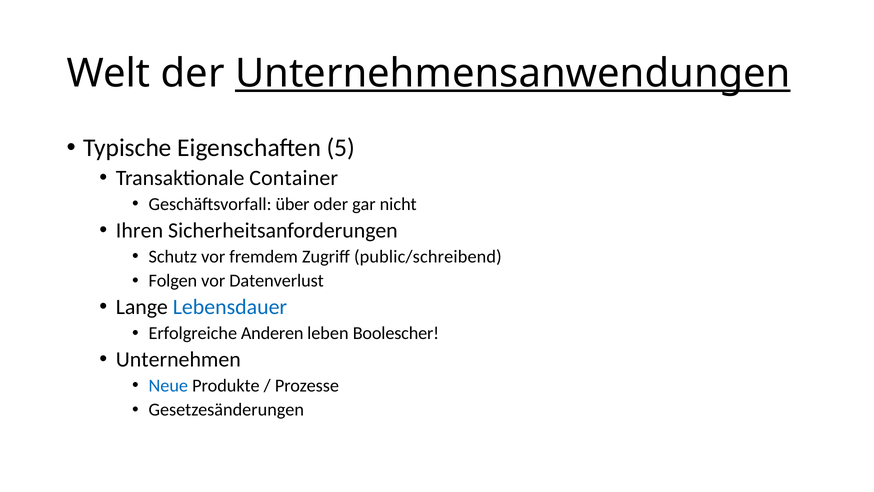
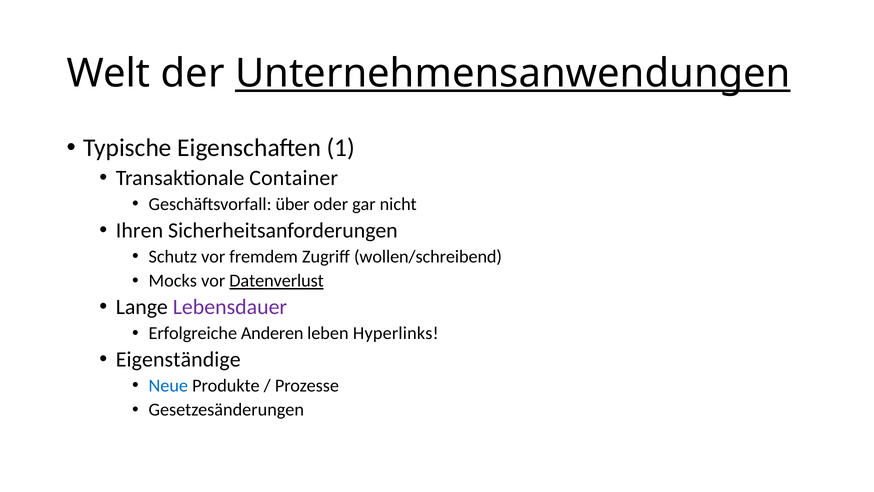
5: 5 -> 1
public/schreibend: public/schreibend -> wollen/schreibend
Folgen: Folgen -> Mocks
Datenverlust underline: none -> present
Lebensdauer colour: blue -> purple
Boolescher: Boolescher -> Hyperlinks
Unternehmen: Unternehmen -> Eigenständige
